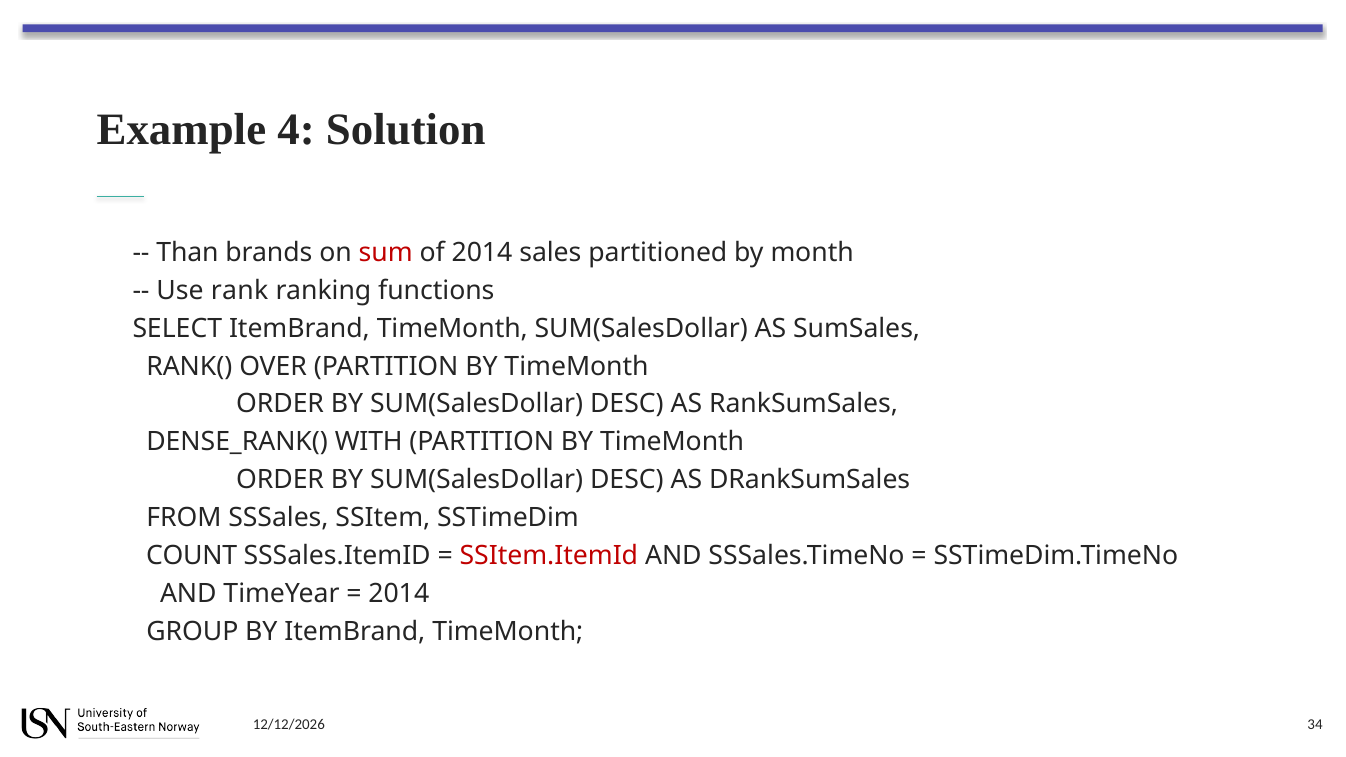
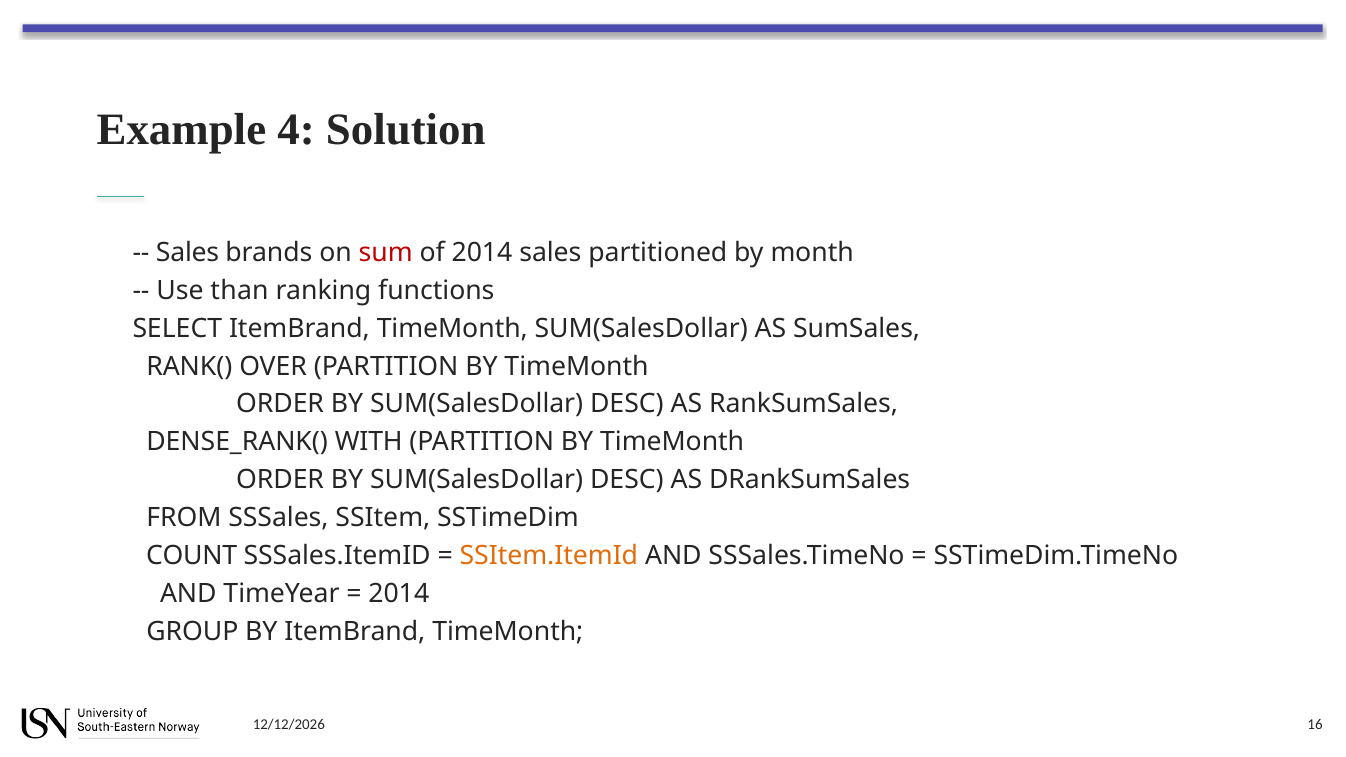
Than at (187, 253): Than -> Sales
rank: rank -> than
SSItem.ItemId colour: red -> orange
34: 34 -> 16
